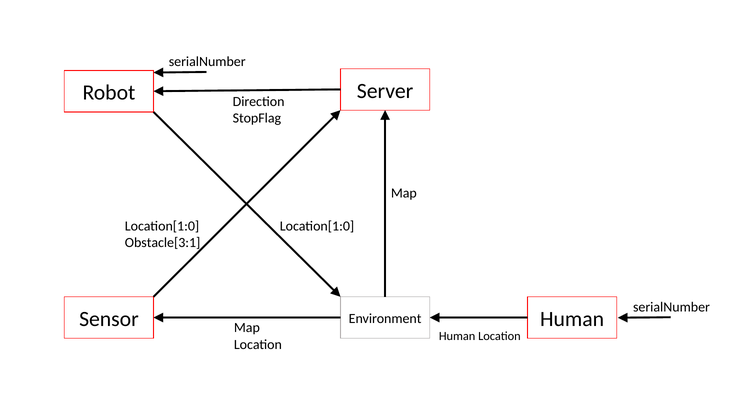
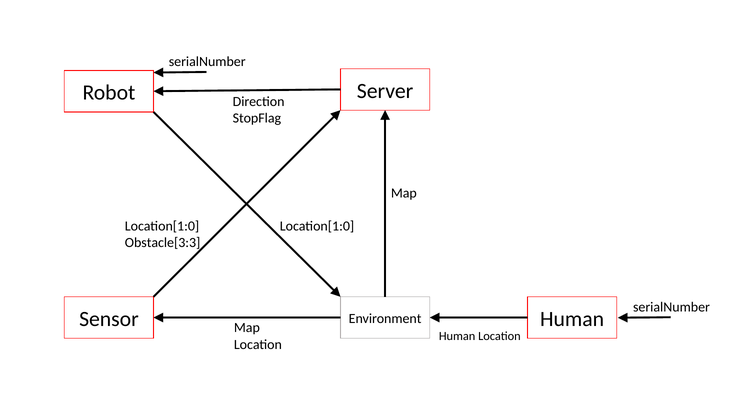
Obstacle[3:1: Obstacle[3:1 -> Obstacle[3:3
